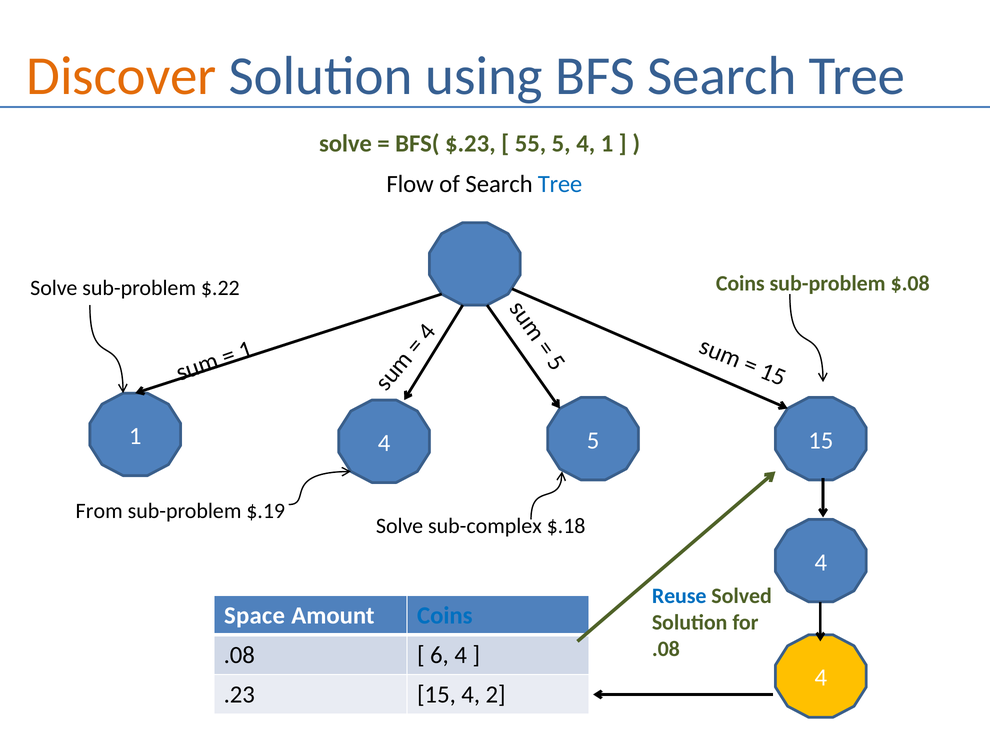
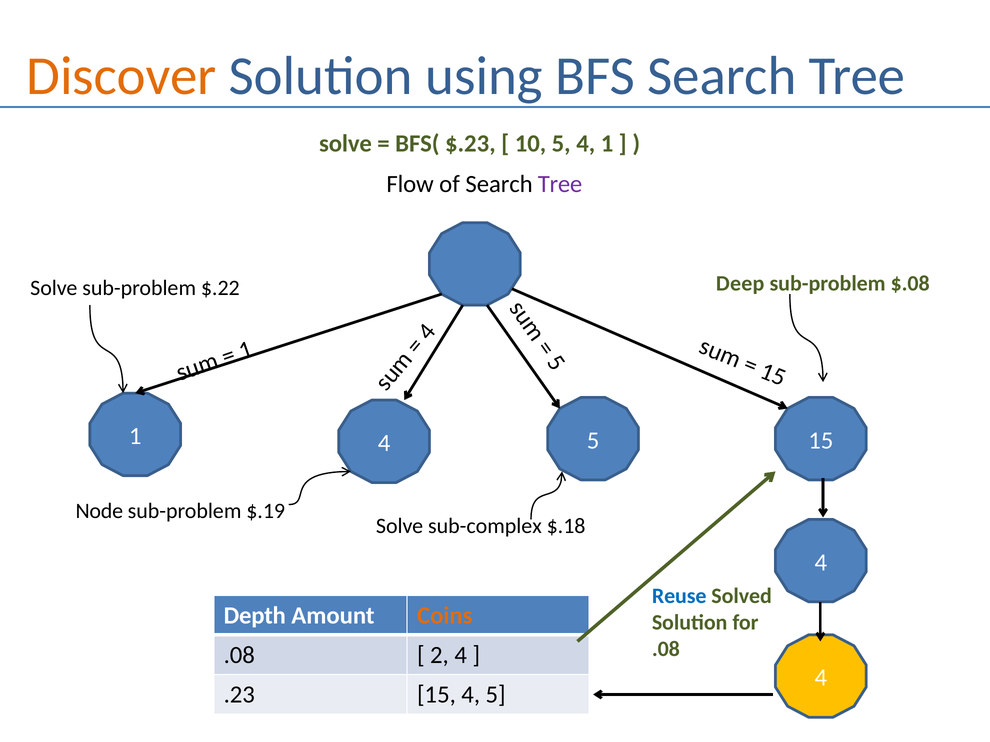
55: 55 -> 10
Tree at (560, 184) colour: blue -> purple
$.22 Coins: Coins -> Deep
From: From -> Node
Space: Space -> Depth
Coins at (445, 616) colour: blue -> orange
6: 6 -> 2
15 4 2: 2 -> 5
